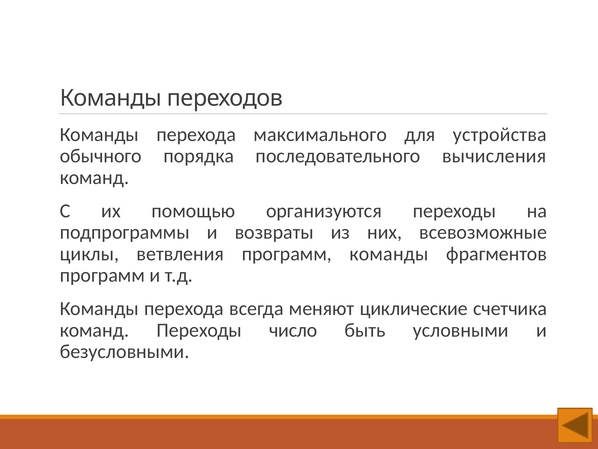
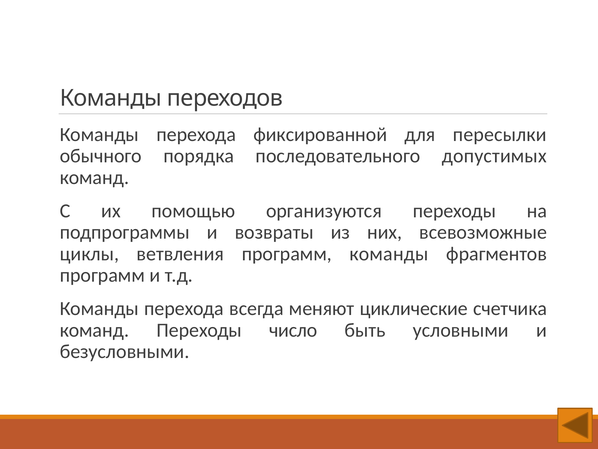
максимального: максимального -> фиксированной
устройства: устройства -> пересылки
вычисления: вычисления -> допустимых
